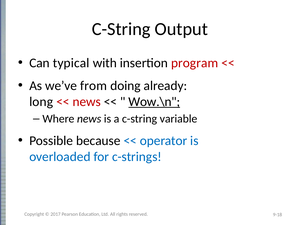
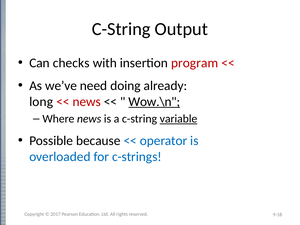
typical: typical -> checks
from: from -> need
variable underline: none -> present
